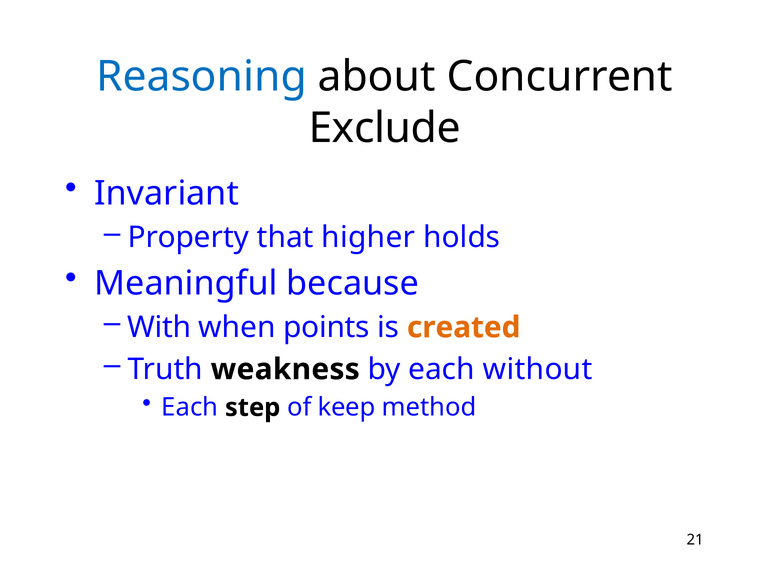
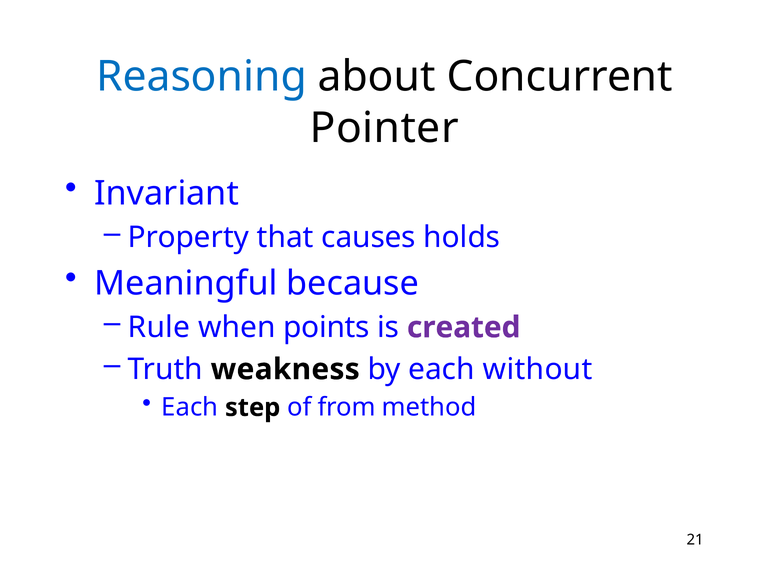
Exclude: Exclude -> Pointer
higher: higher -> causes
With: With -> Rule
created colour: orange -> purple
keep: keep -> from
